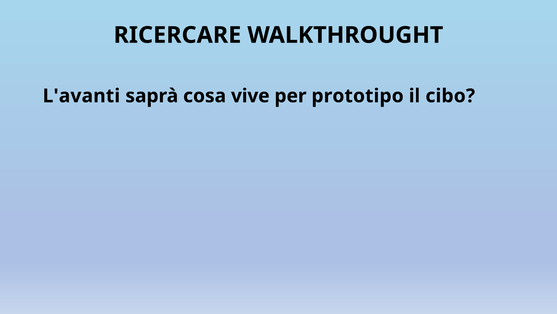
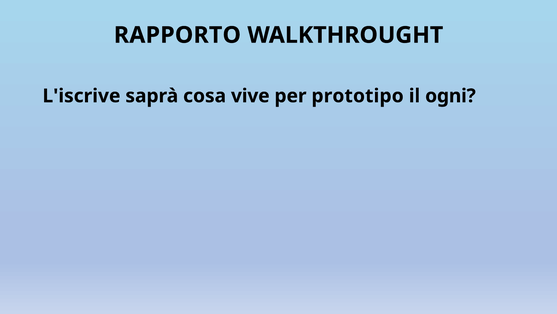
RICERCARE: RICERCARE -> RAPPORTO
L'avanti: L'avanti -> L'iscrive
cibo: cibo -> ogni
